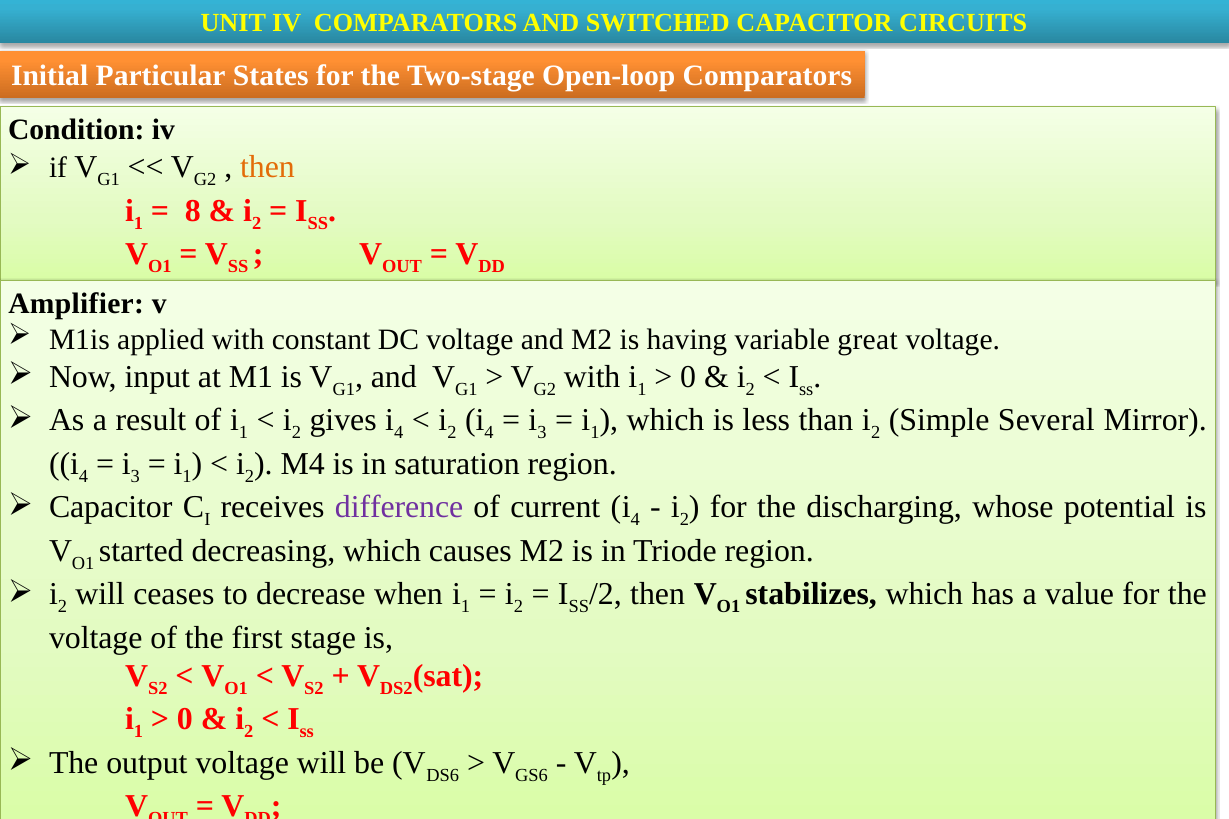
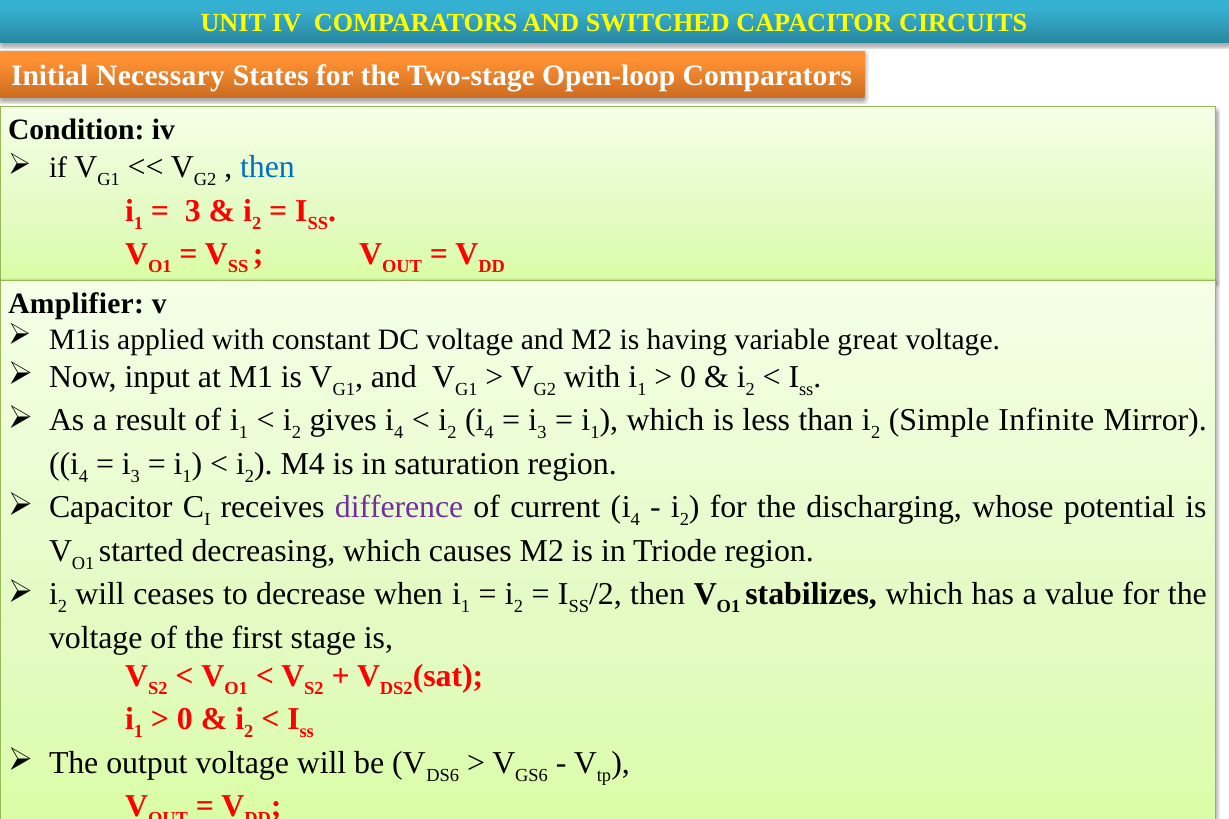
Particular: Particular -> Necessary
then at (267, 167) colour: orange -> blue
8 at (193, 211): 8 -> 3
Several: Several -> Infinite
